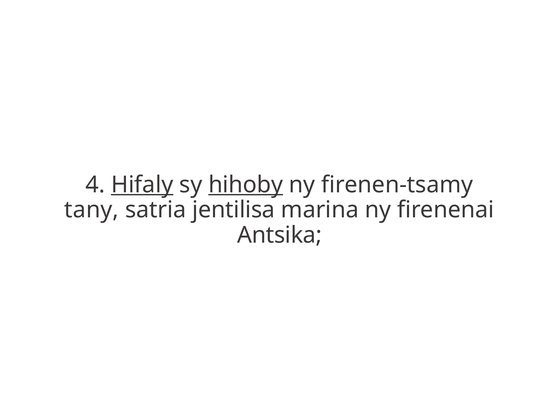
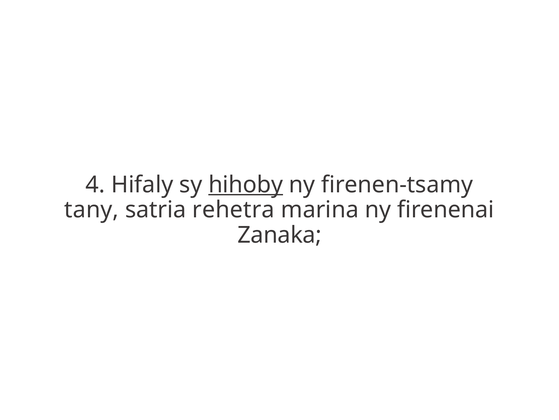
Hifaly underline: present -> none
jentilisa: jentilisa -> rehetra
Antsika: Antsika -> Zanaka
